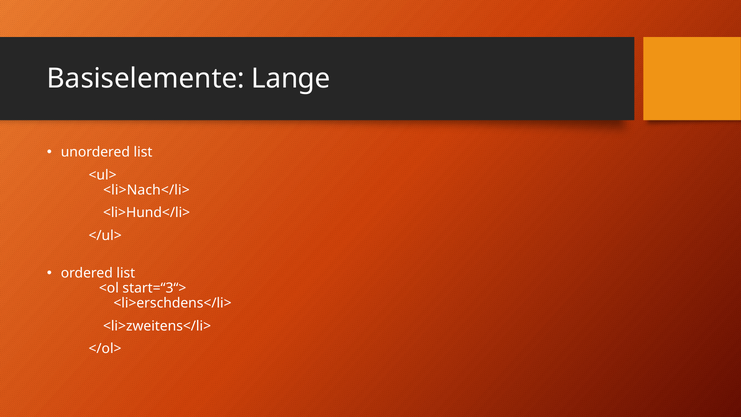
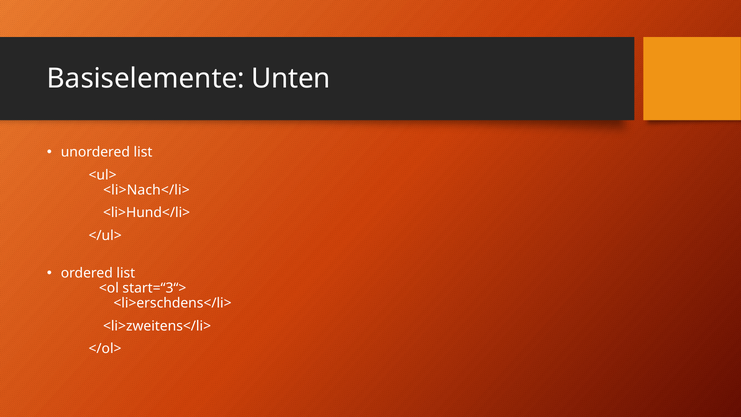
Lange: Lange -> Unten
